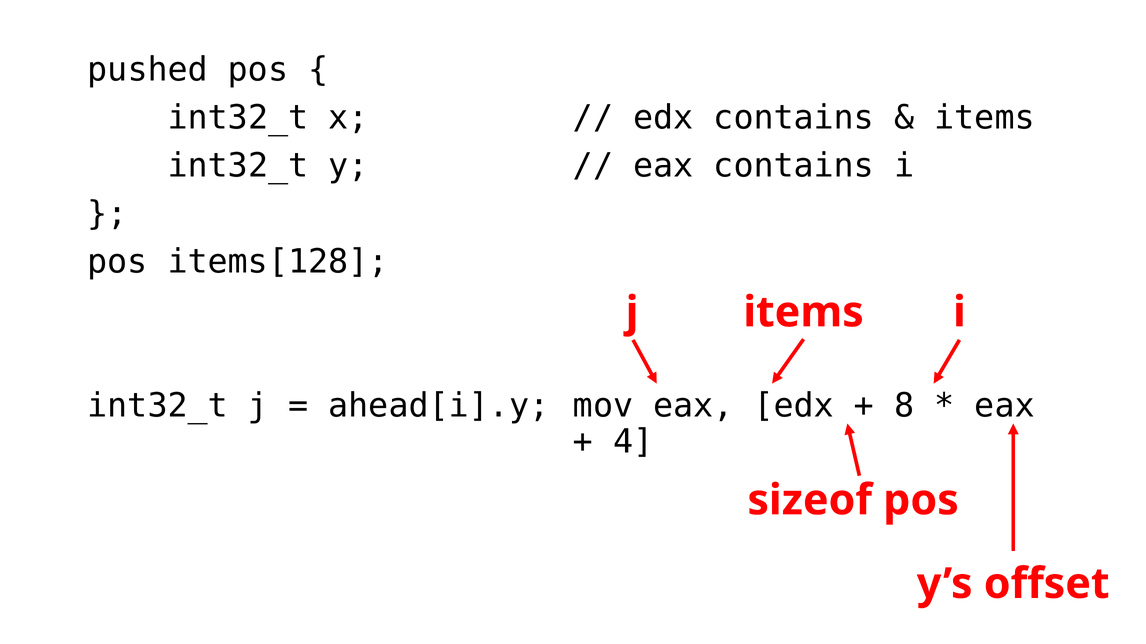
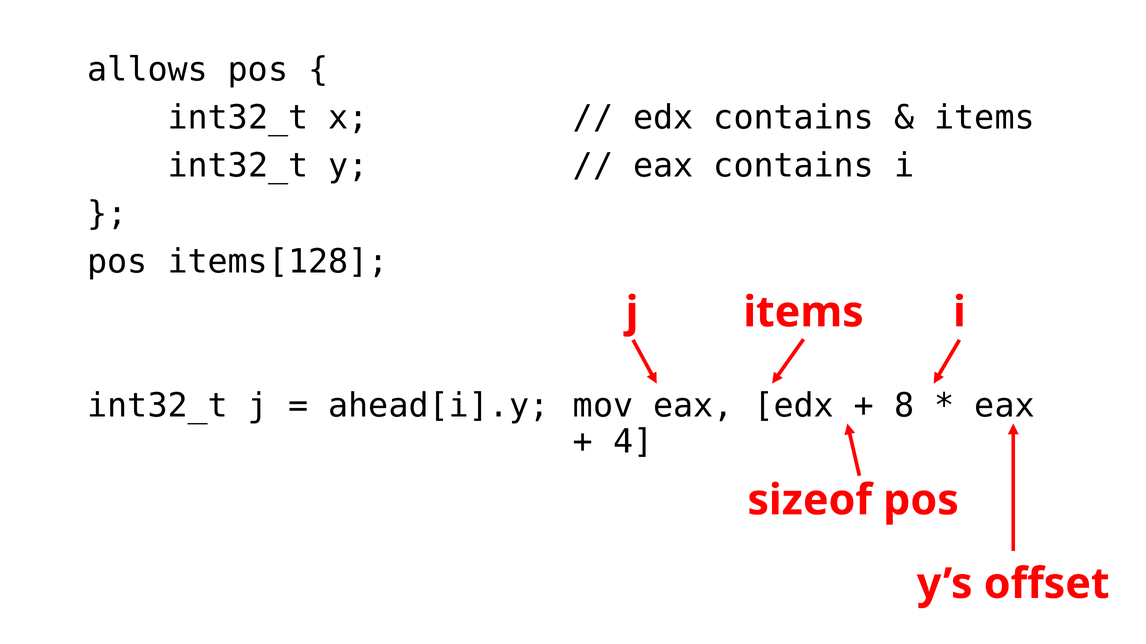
pushed: pushed -> allows
